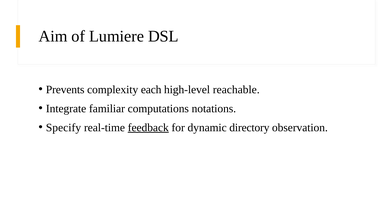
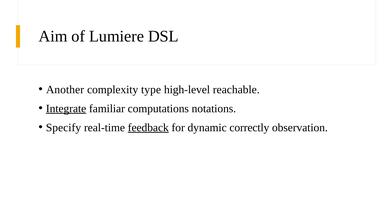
Prevents: Prevents -> Another
each: each -> type
Integrate underline: none -> present
directory: directory -> correctly
